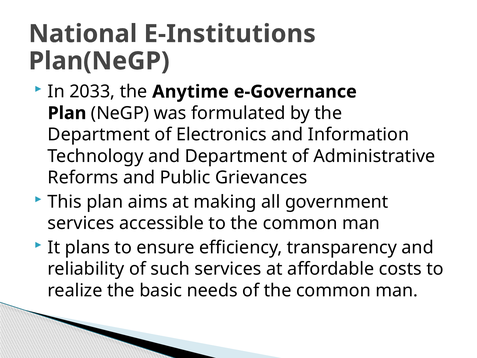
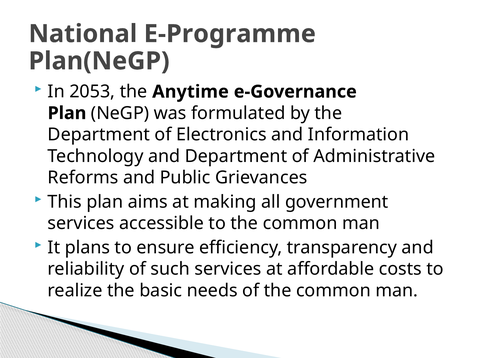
E-Institutions: E-Institutions -> E-Programme
2033: 2033 -> 2053
